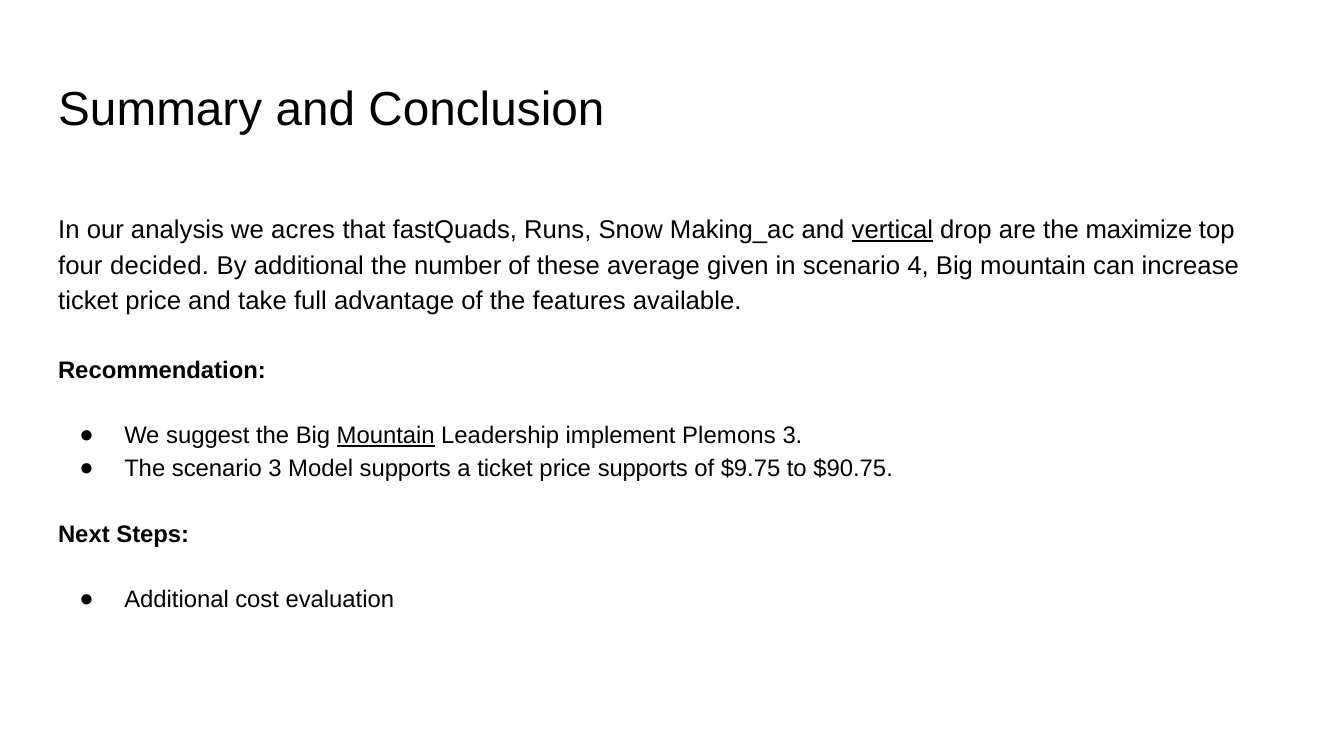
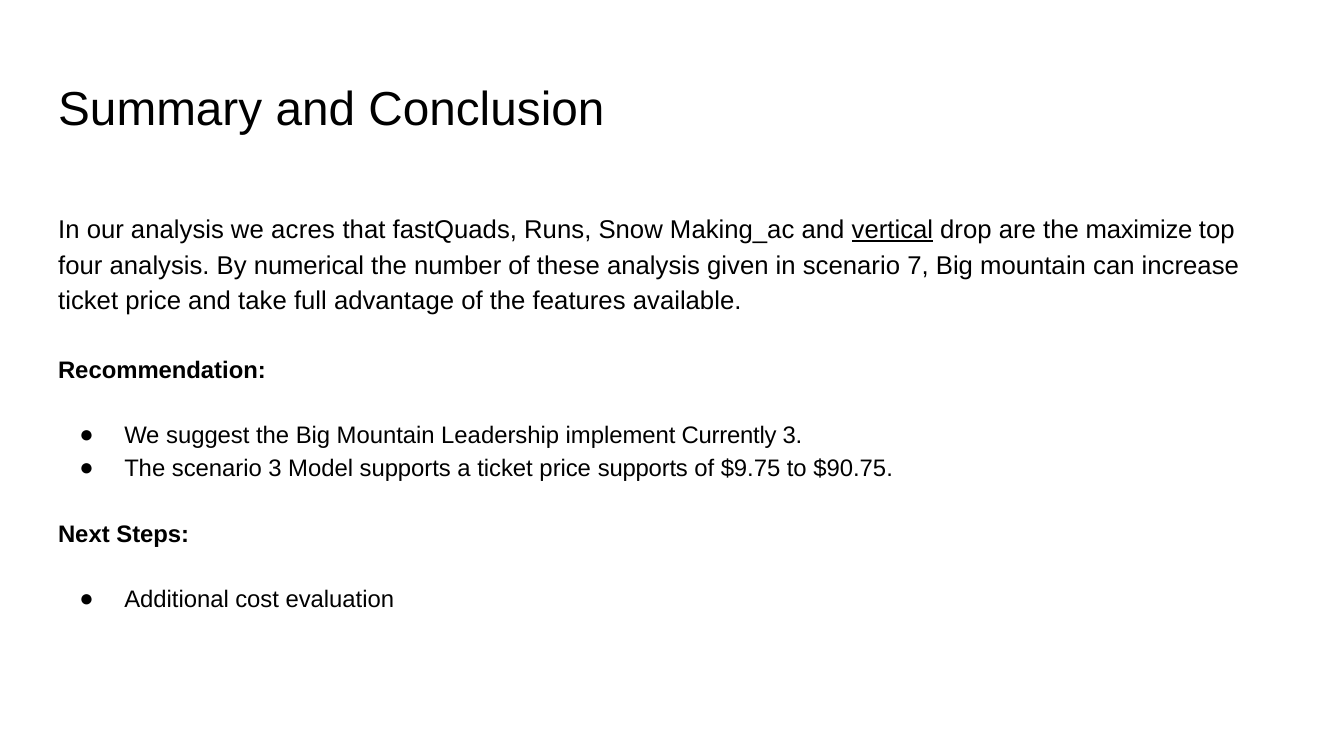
four decided: decided -> analysis
By additional: additional -> numerical
these average: average -> analysis
4: 4 -> 7
Mountain at (386, 436) underline: present -> none
Plemons: Plemons -> Currently
